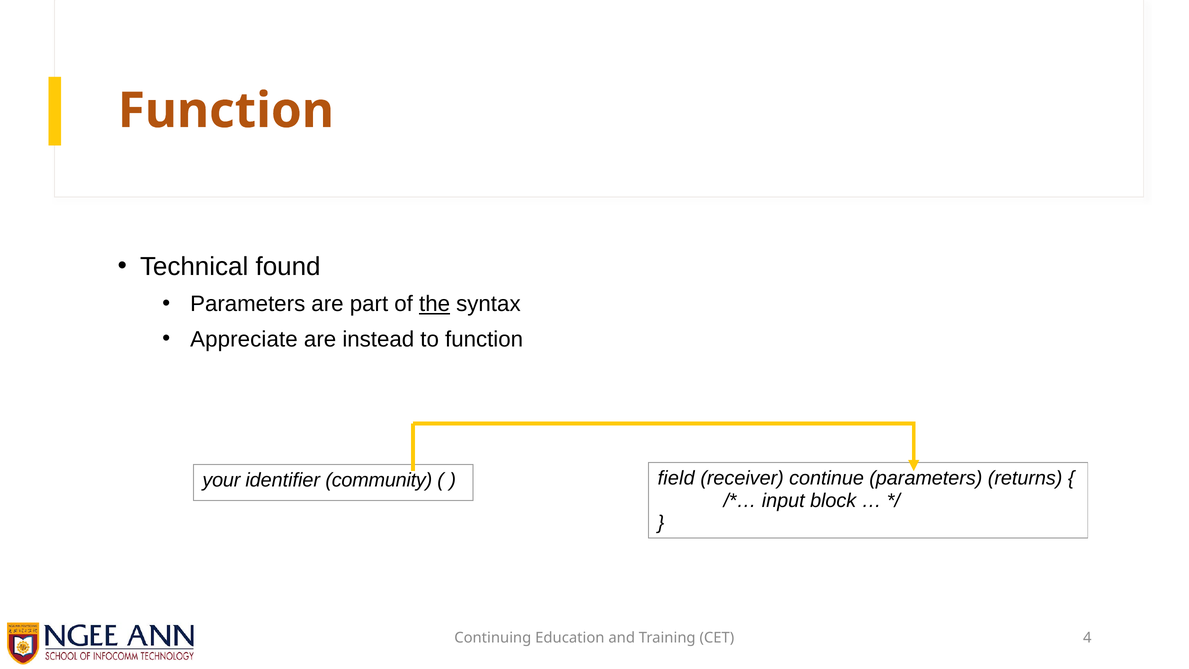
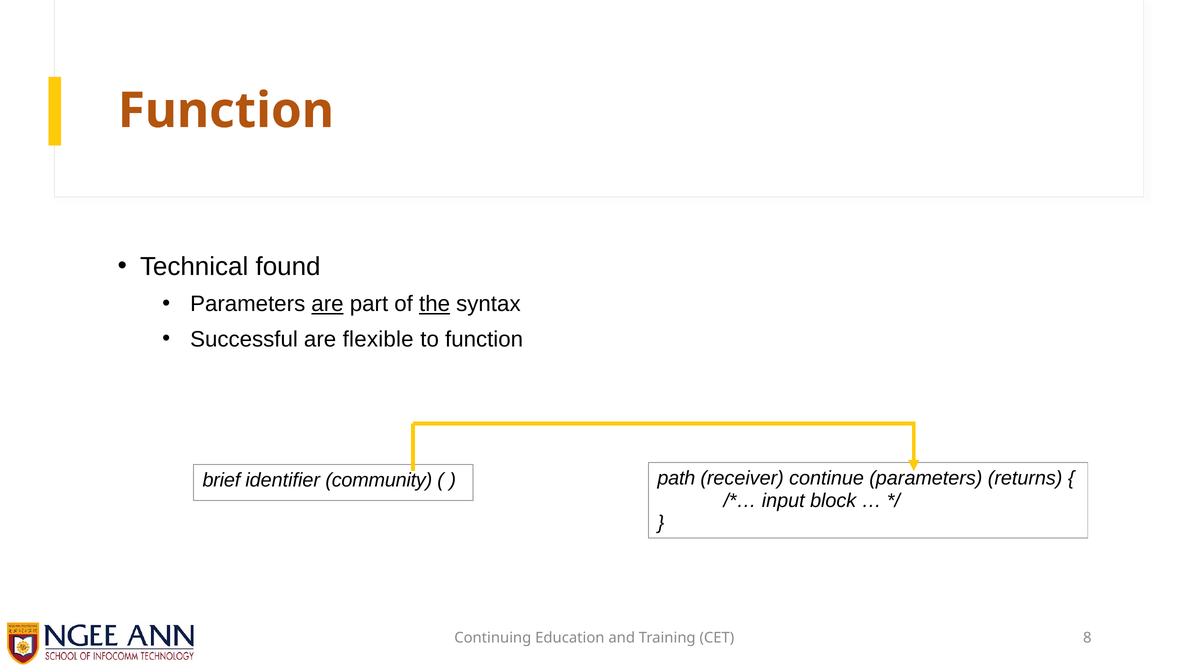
are at (327, 304) underline: none -> present
Appreciate: Appreciate -> Successful
instead: instead -> flexible
field: field -> path
your: your -> brief
4: 4 -> 8
